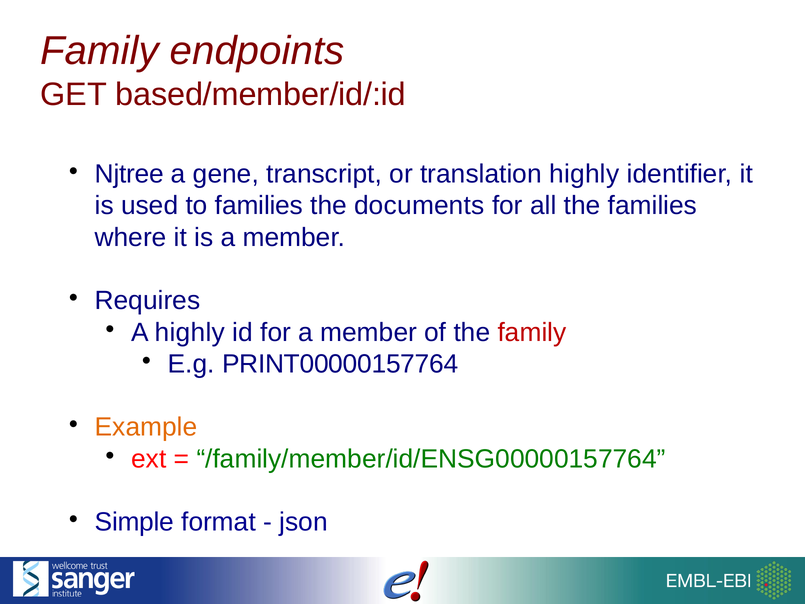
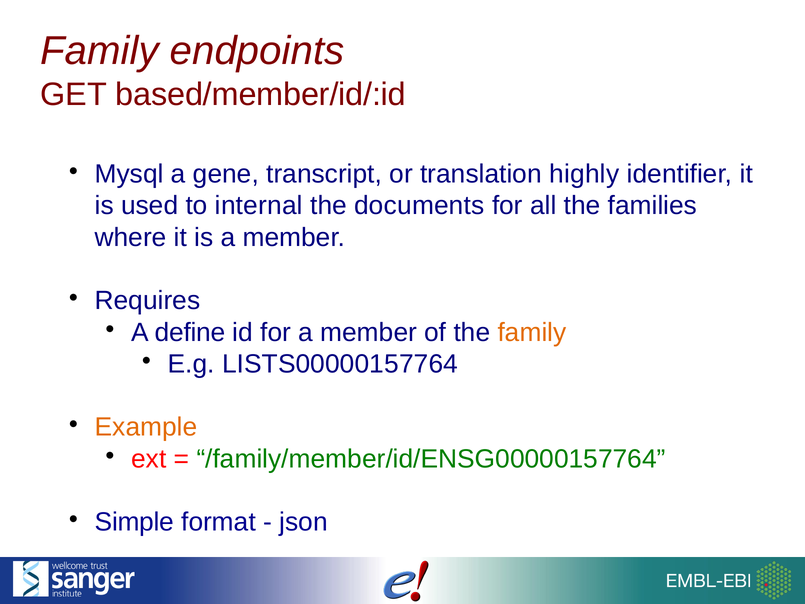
Njtree: Njtree -> Mysql
to families: families -> internal
A highly: highly -> define
family at (532, 332) colour: red -> orange
PRINT00000157764: PRINT00000157764 -> LISTS00000157764
